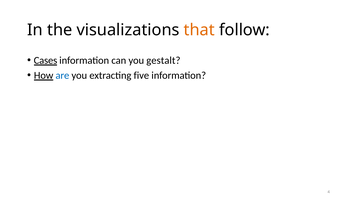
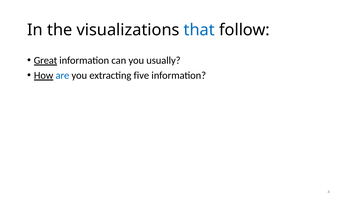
that colour: orange -> blue
Cases: Cases -> Great
gestalt: gestalt -> usually
